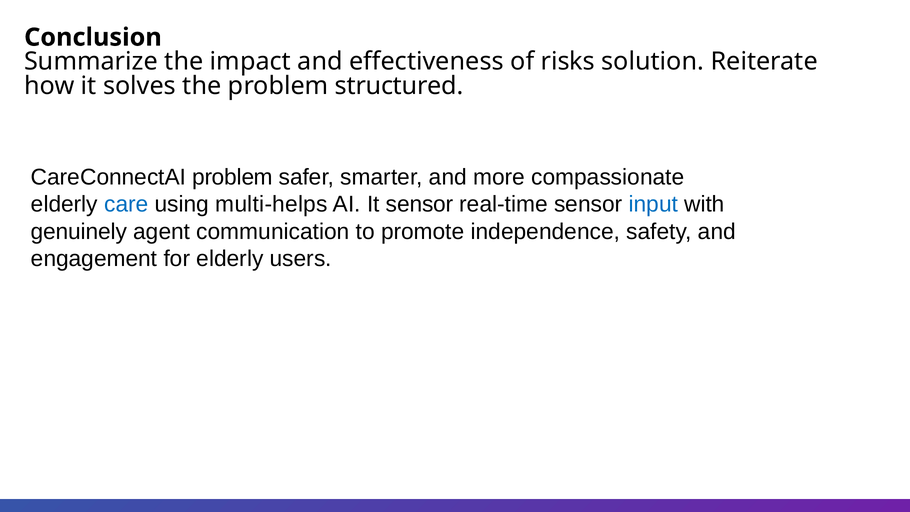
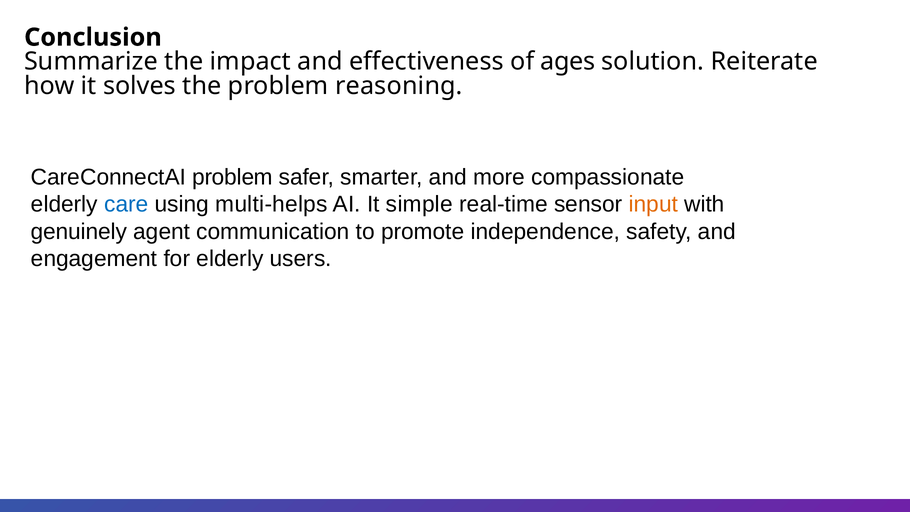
risks: risks -> ages
structured: structured -> reasoning
It sensor: sensor -> simple
input colour: blue -> orange
